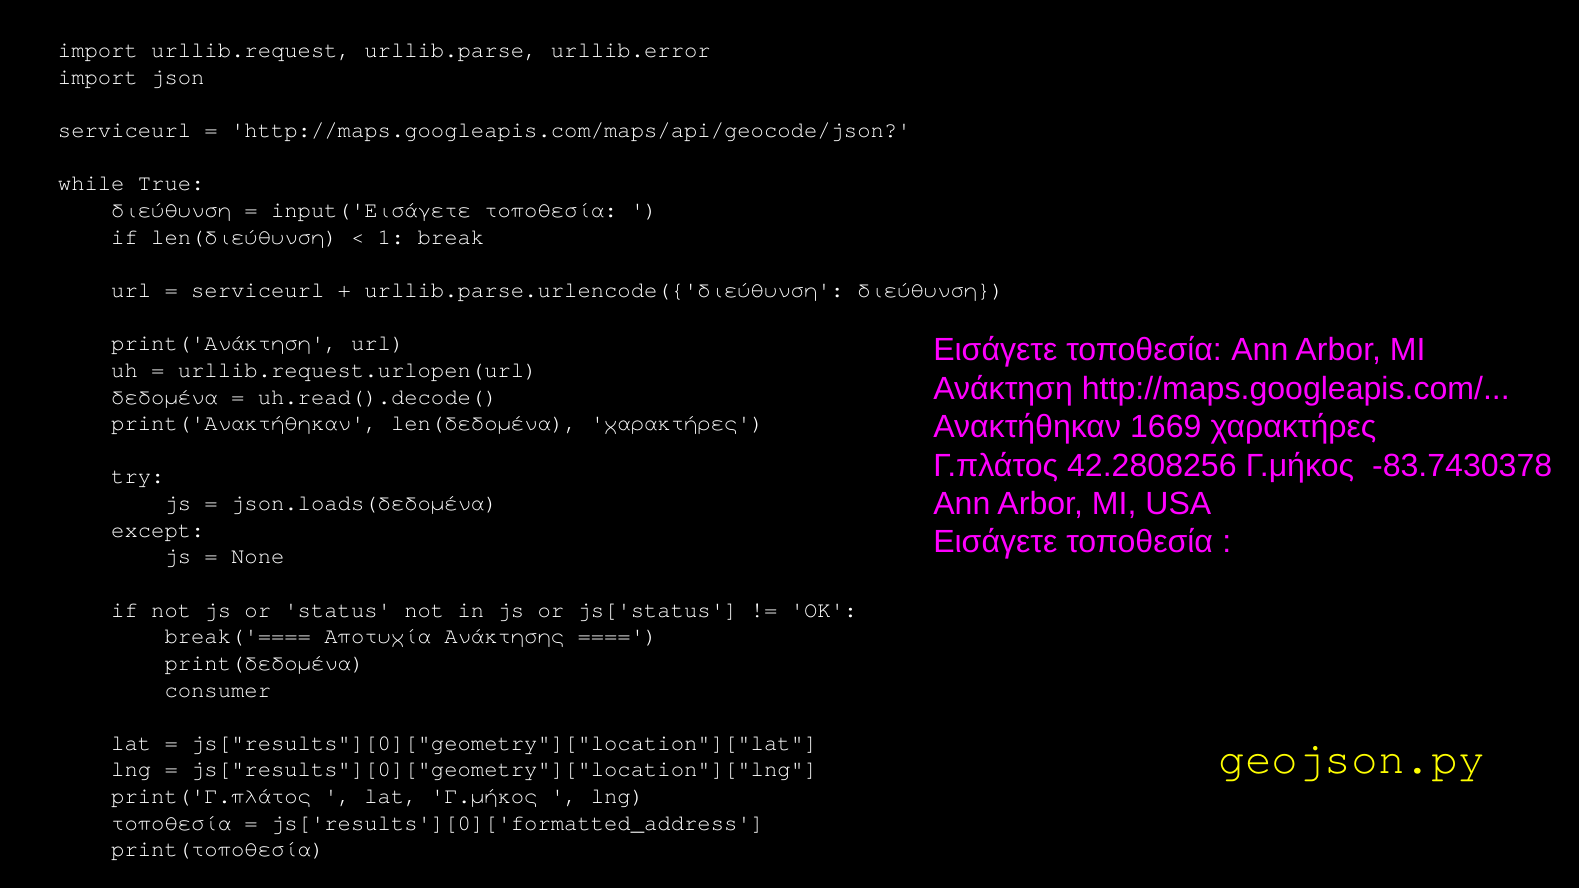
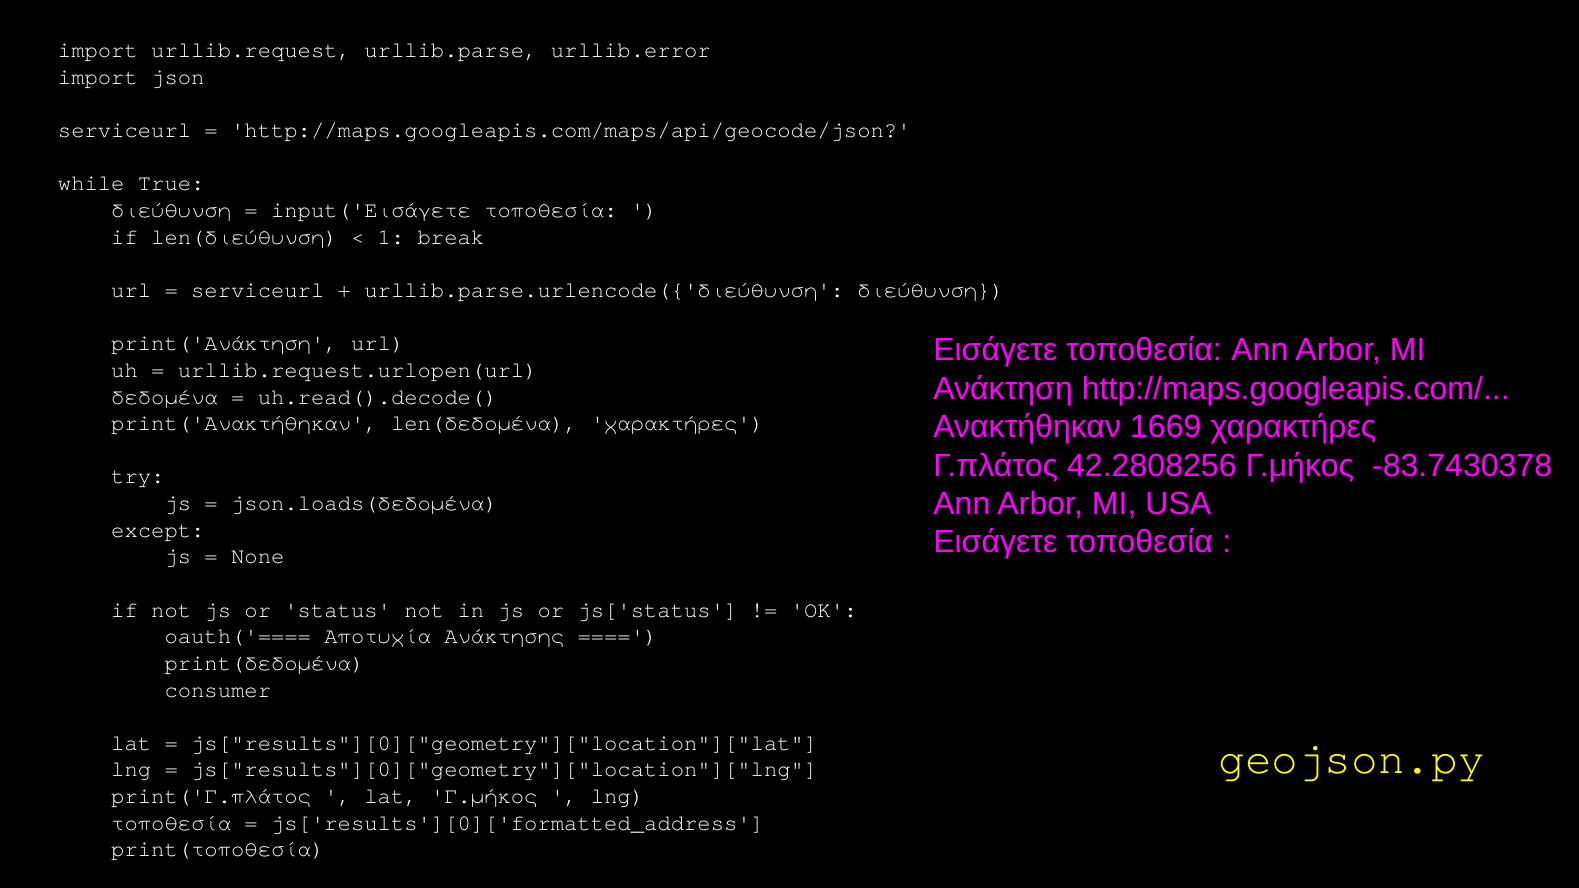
break('====: break('==== -> oauth('====
